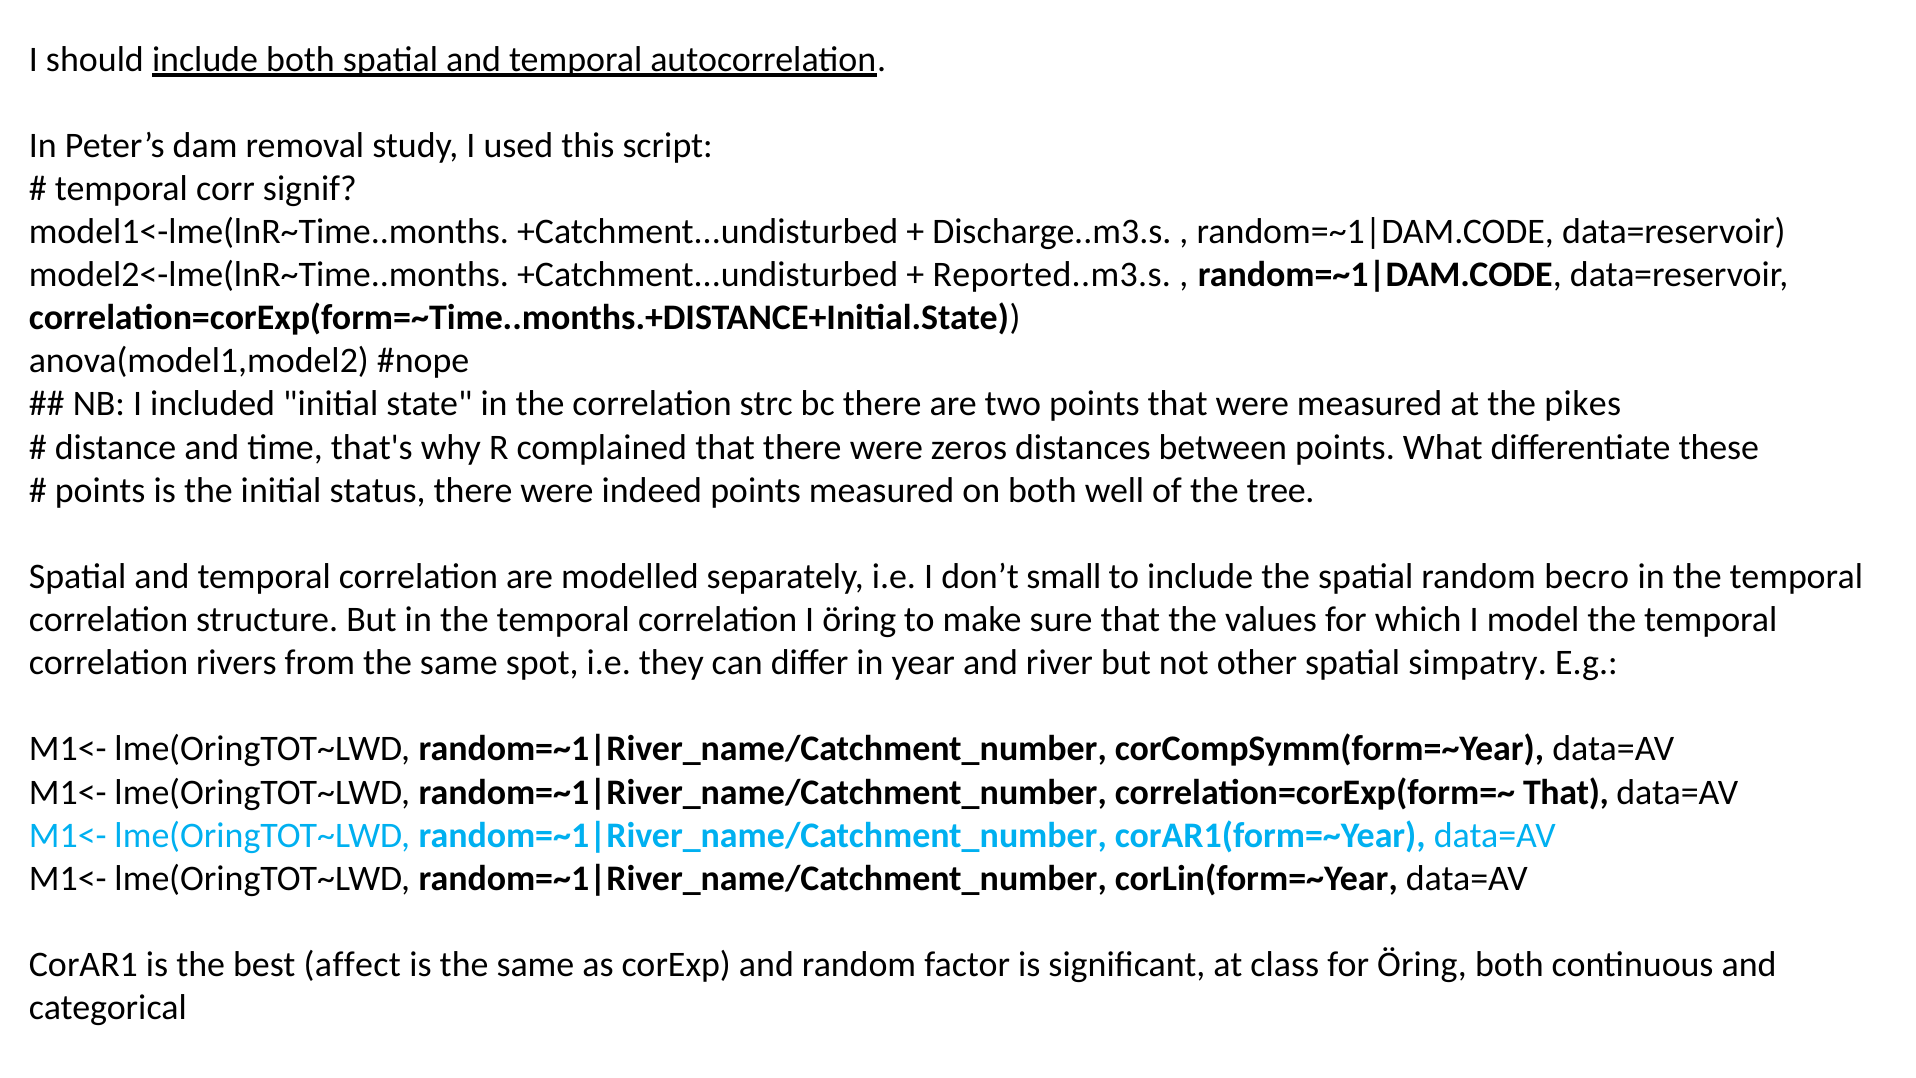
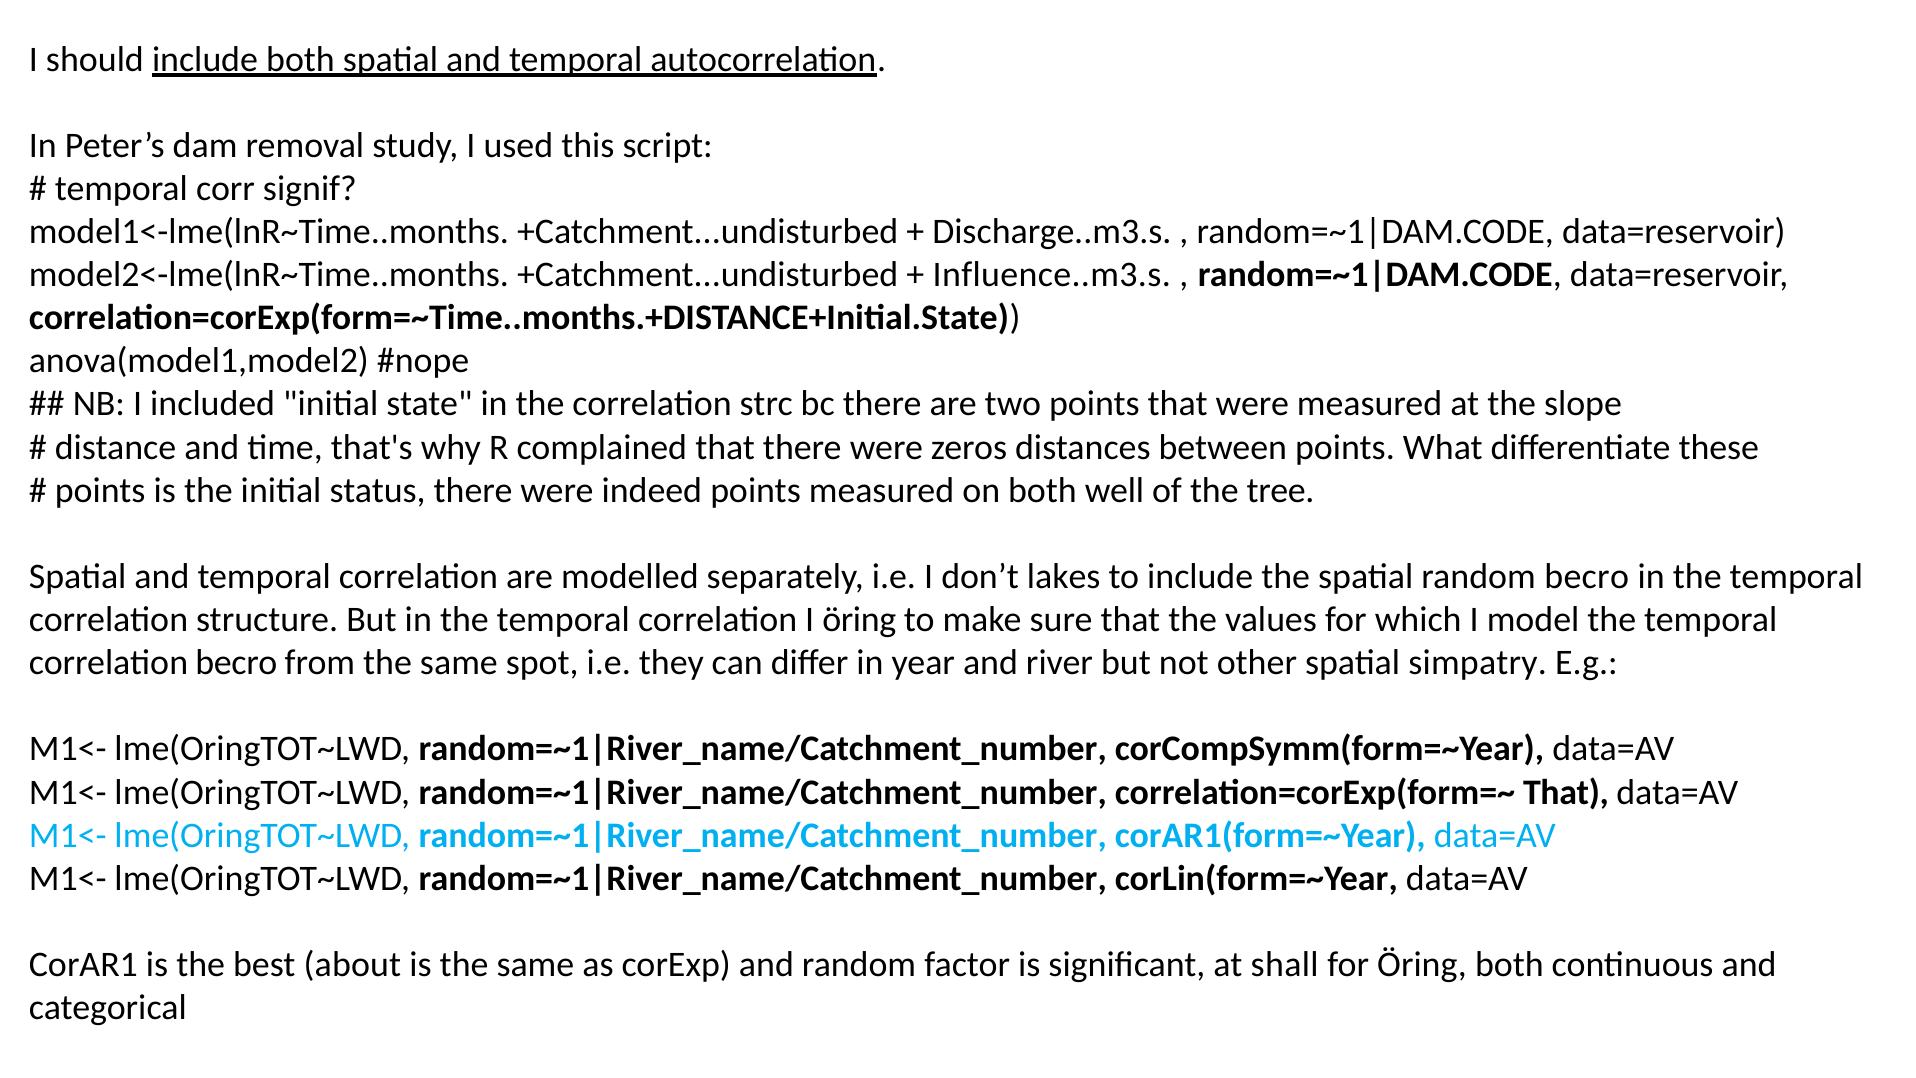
Reported..m3.s: Reported..m3.s -> Influence..m3.s
pikes: pikes -> slope
small: small -> lakes
correlation rivers: rivers -> becro
affect: affect -> about
class: class -> shall
